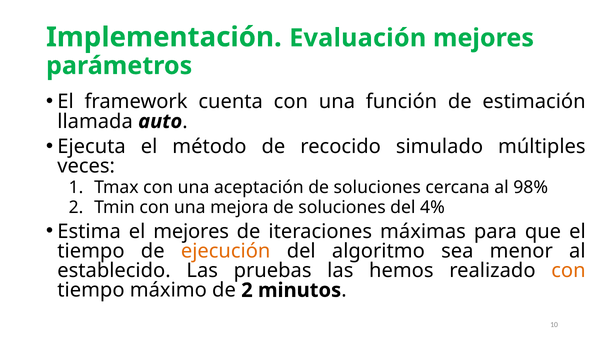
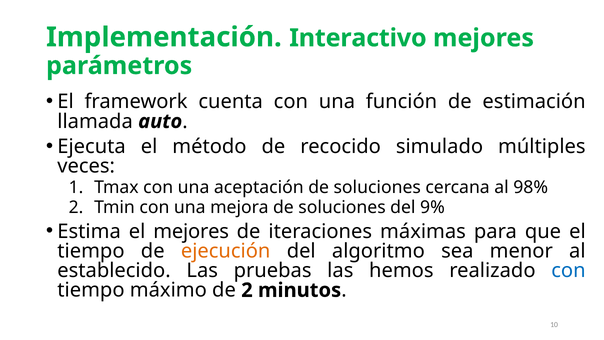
Evaluación: Evaluación -> Interactivo
4%: 4% -> 9%
con at (568, 270) colour: orange -> blue
